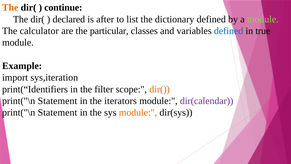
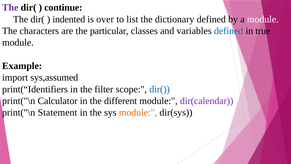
The at (10, 8) colour: orange -> purple
declared: declared -> indented
after: after -> over
module at (263, 19) colour: light green -> white
calculator: calculator -> characters
sys,iteration: sys,iteration -> sys,assumed
dir( at (160, 89) colour: orange -> blue
Statement at (57, 101): Statement -> Calculator
iterators: iterators -> different
